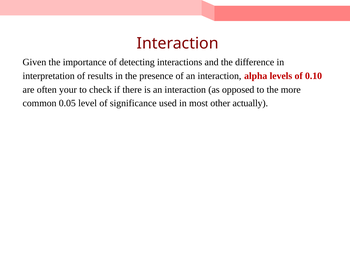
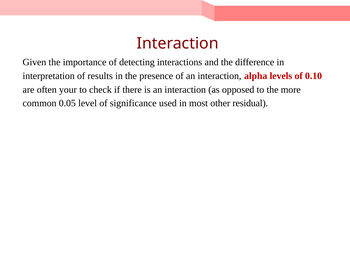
actually: actually -> residual
